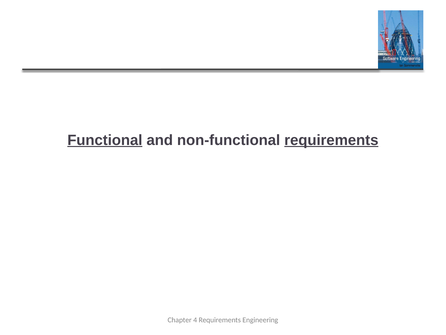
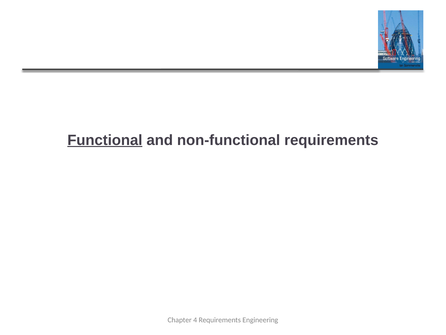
requirements at (331, 140) underline: present -> none
